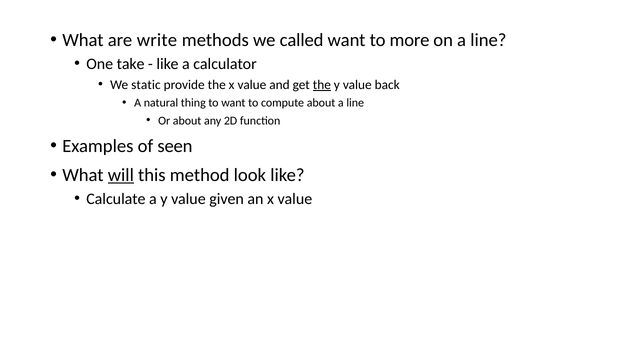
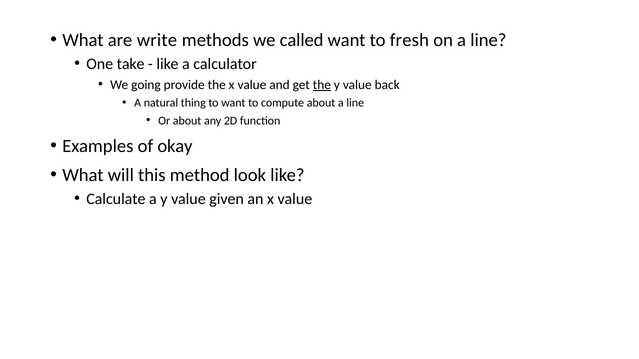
more: more -> fresh
static: static -> going
seen: seen -> okay
will underline: present -> none
